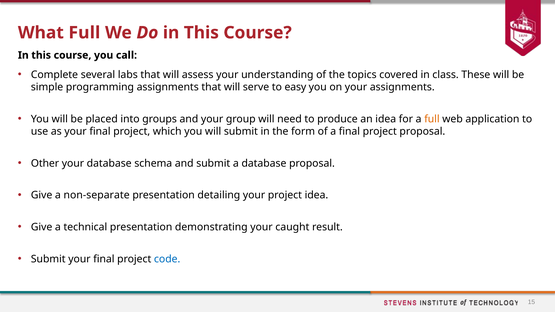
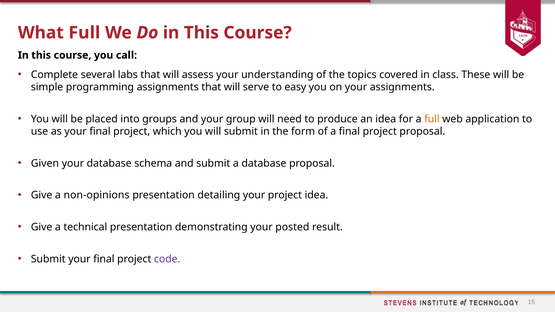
Other: Other -> Given
non-separate: non-separate -> non-opinions
caught: caught -> posted
code colour: blue -> purple
